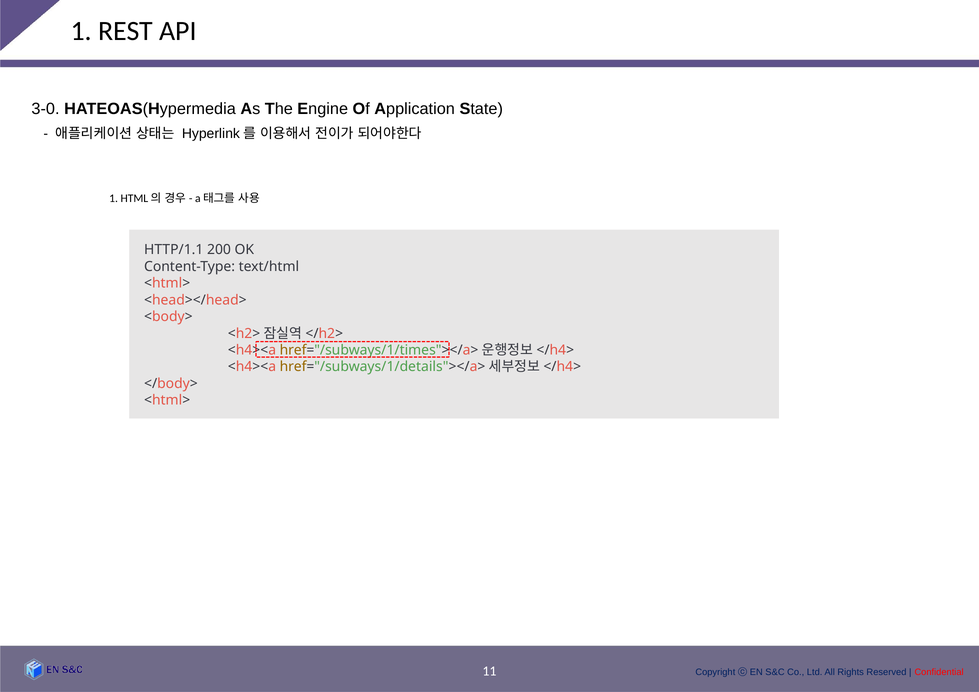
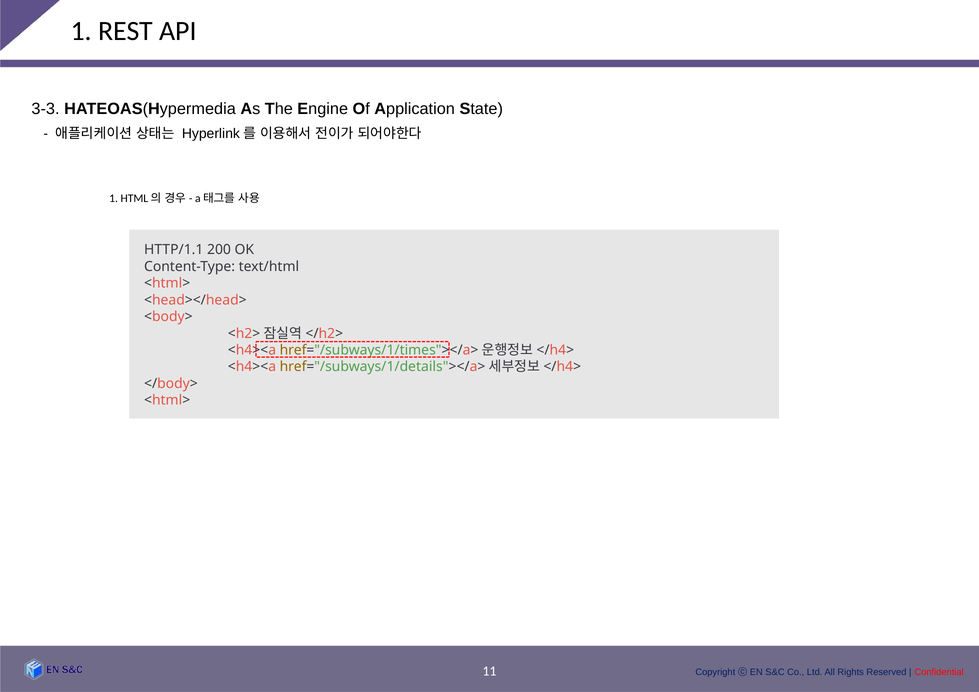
3-0: 3-0 -> 3-3
